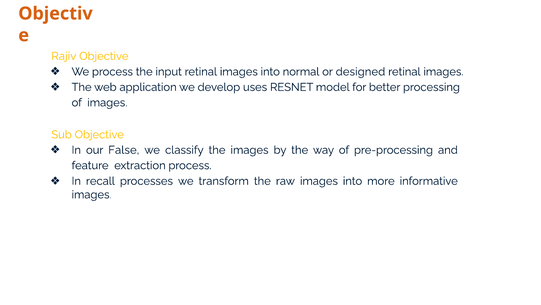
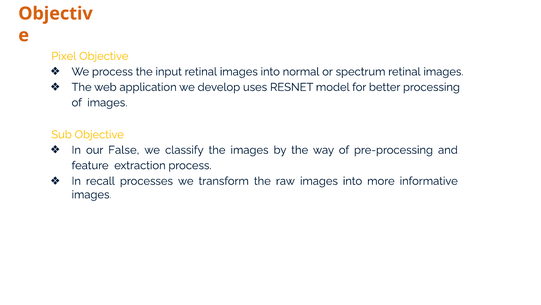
Rajiv: Rajiv -> Pixel
designed: designed -> spectrum
